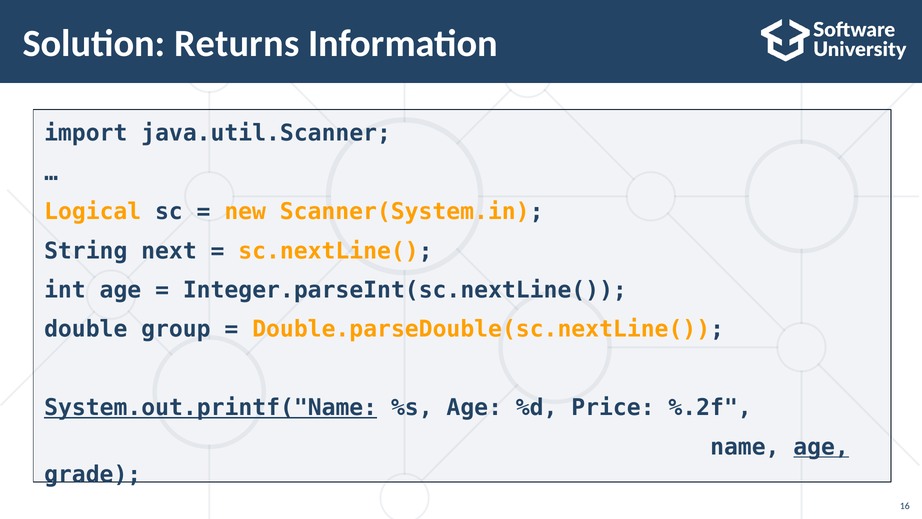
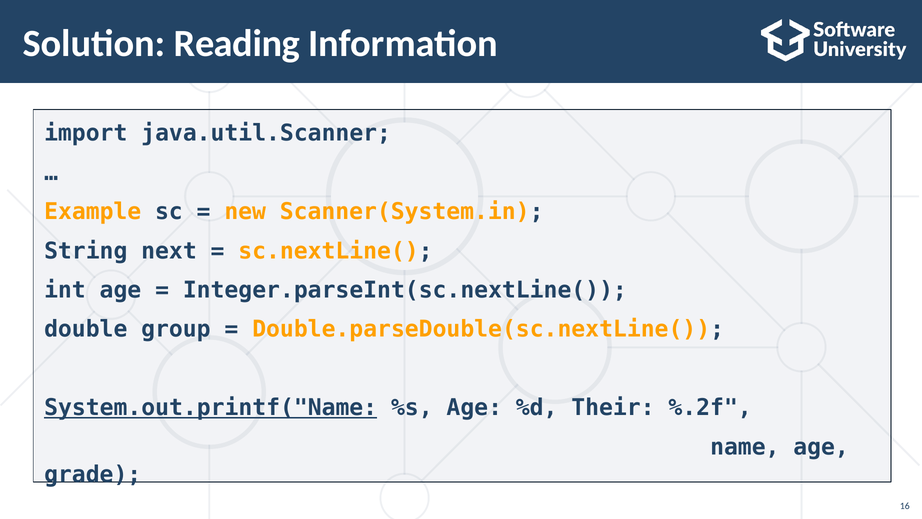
Returns: Returns -> Reading
Logical: Logical -> Example
Price: Price -> Their
age at (821, 447) underline: present -> none
